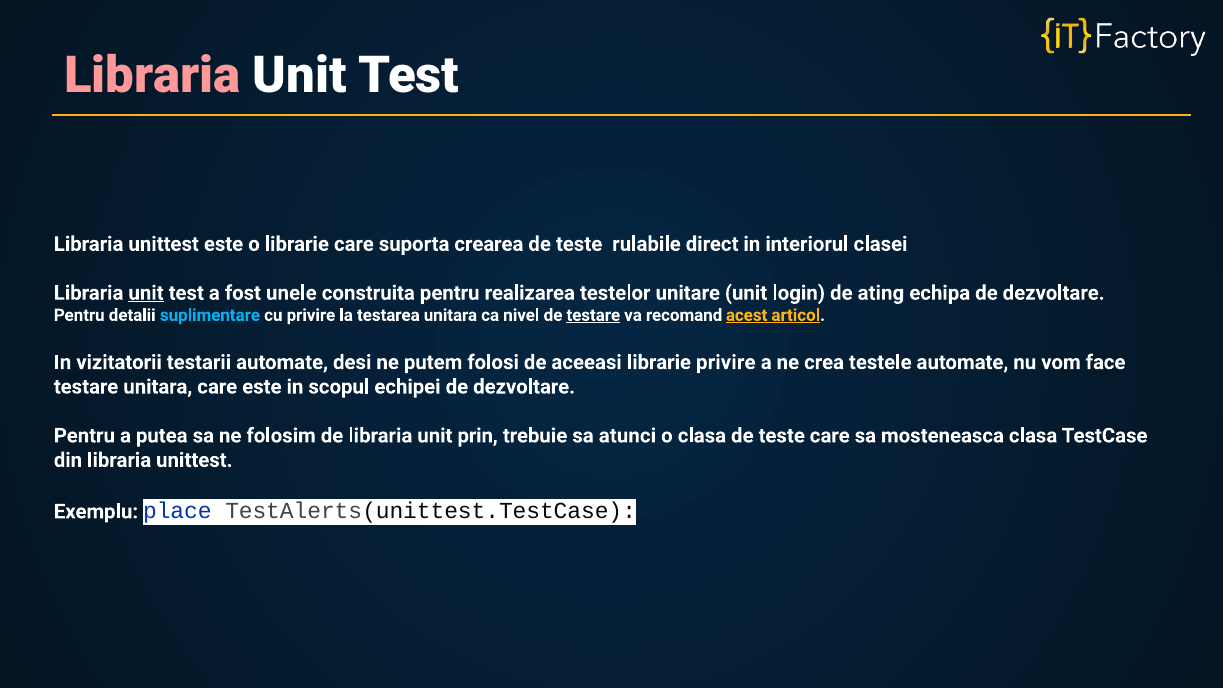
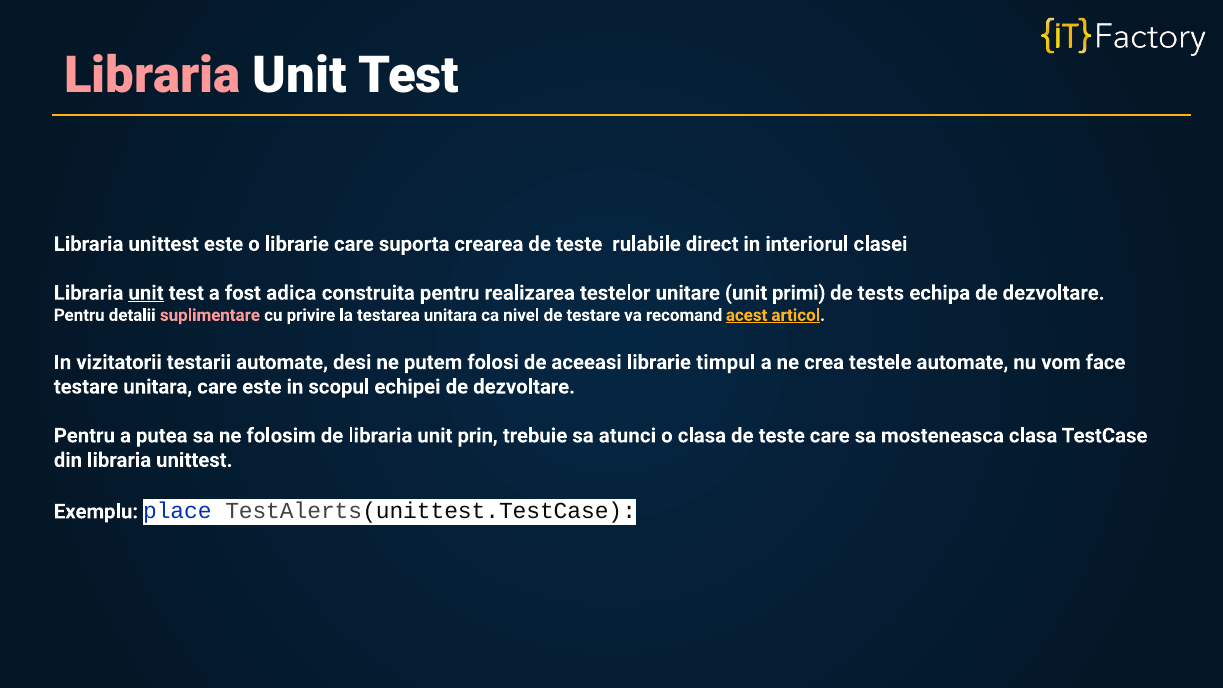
unele: unele -> adica
login: login -> primi
ating: ating -> tests
suplimentare colour: light blue -> pink
testare at (593, 315) underline: present -> none
librarie privire: privire -> timpul
